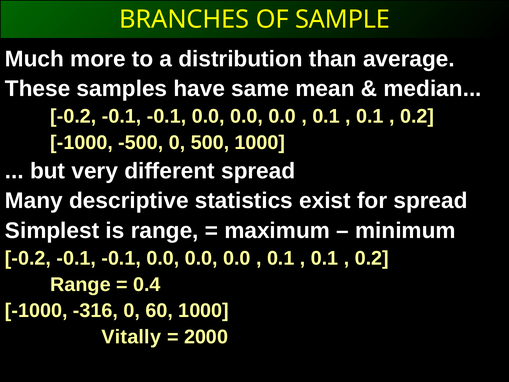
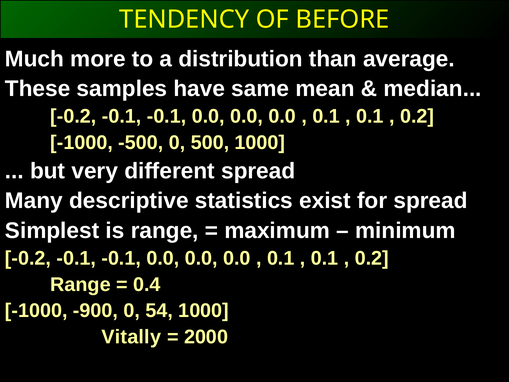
BRANCHES: BRANCHES -> TENDENCY
SAMPLE: SAMPLE -> BEFORE
-316: -316 -> -900
60: 60 -> 54
